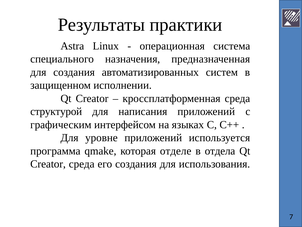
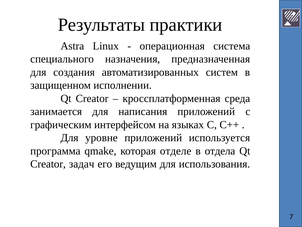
структурой: структурой -> занимается
Creator среда: среда -> задач
его создания: создания -> ведущим
